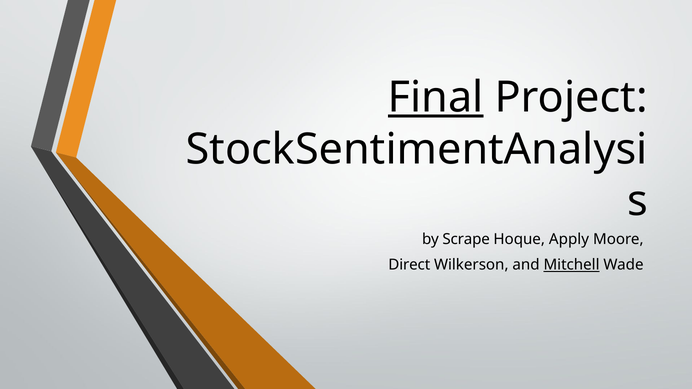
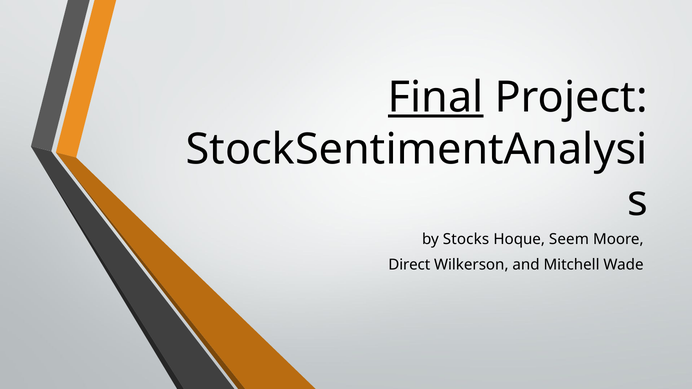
Scrape: Scrape -> Stocks
Apply: Apply -> Seem
Mitchell underline: present -> none
